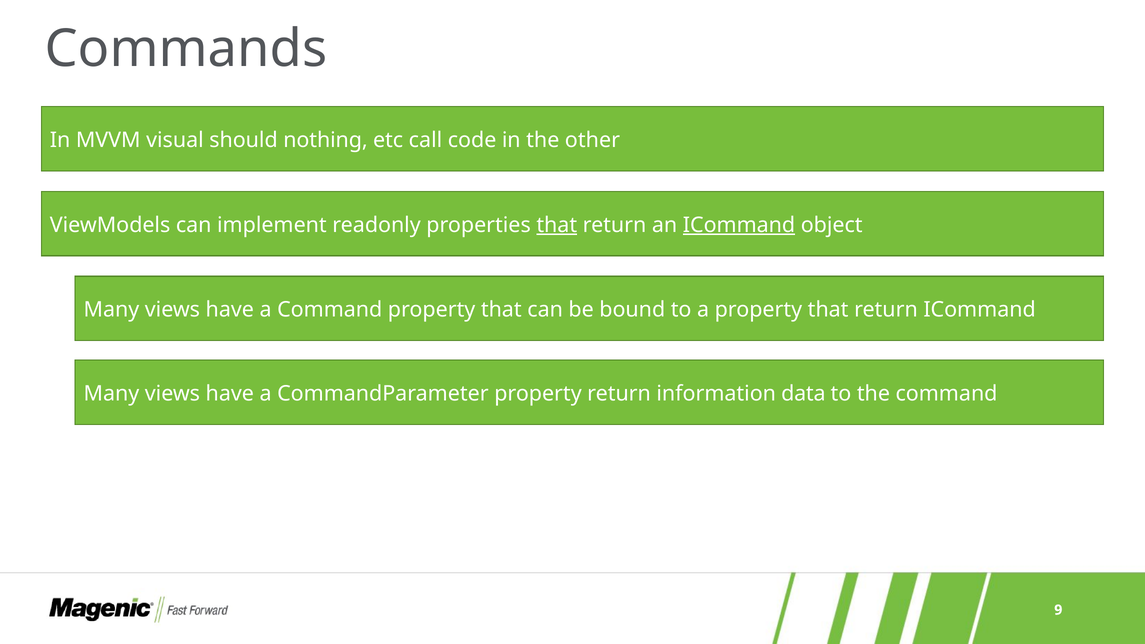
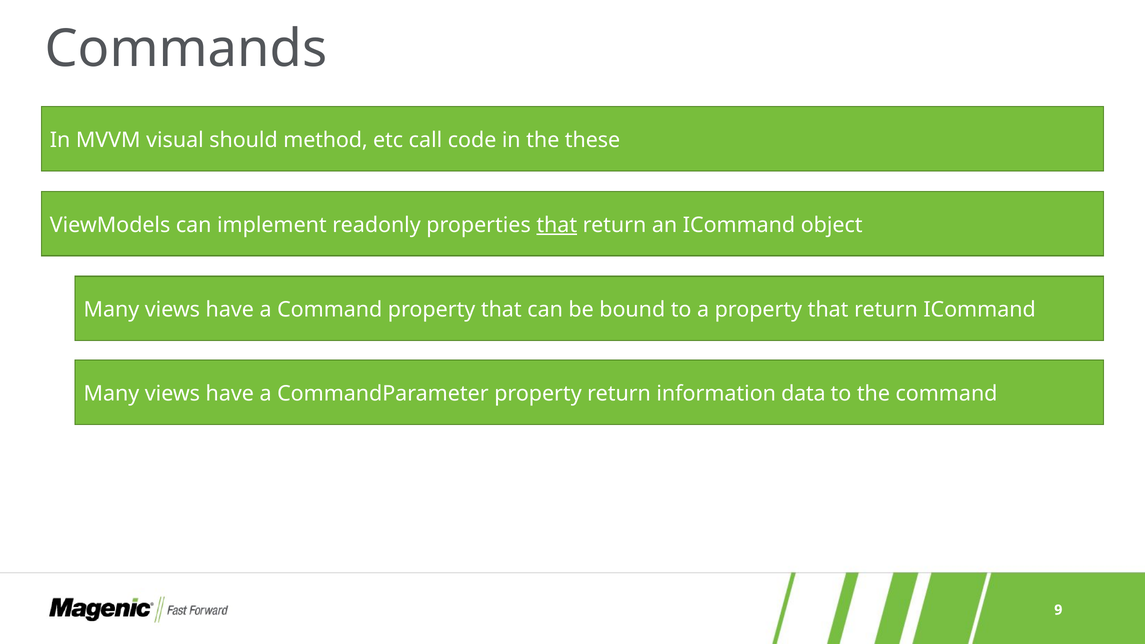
nothing: nothing -> method
other: other -> these
ICommand at (739, 225) underline: present -> none
